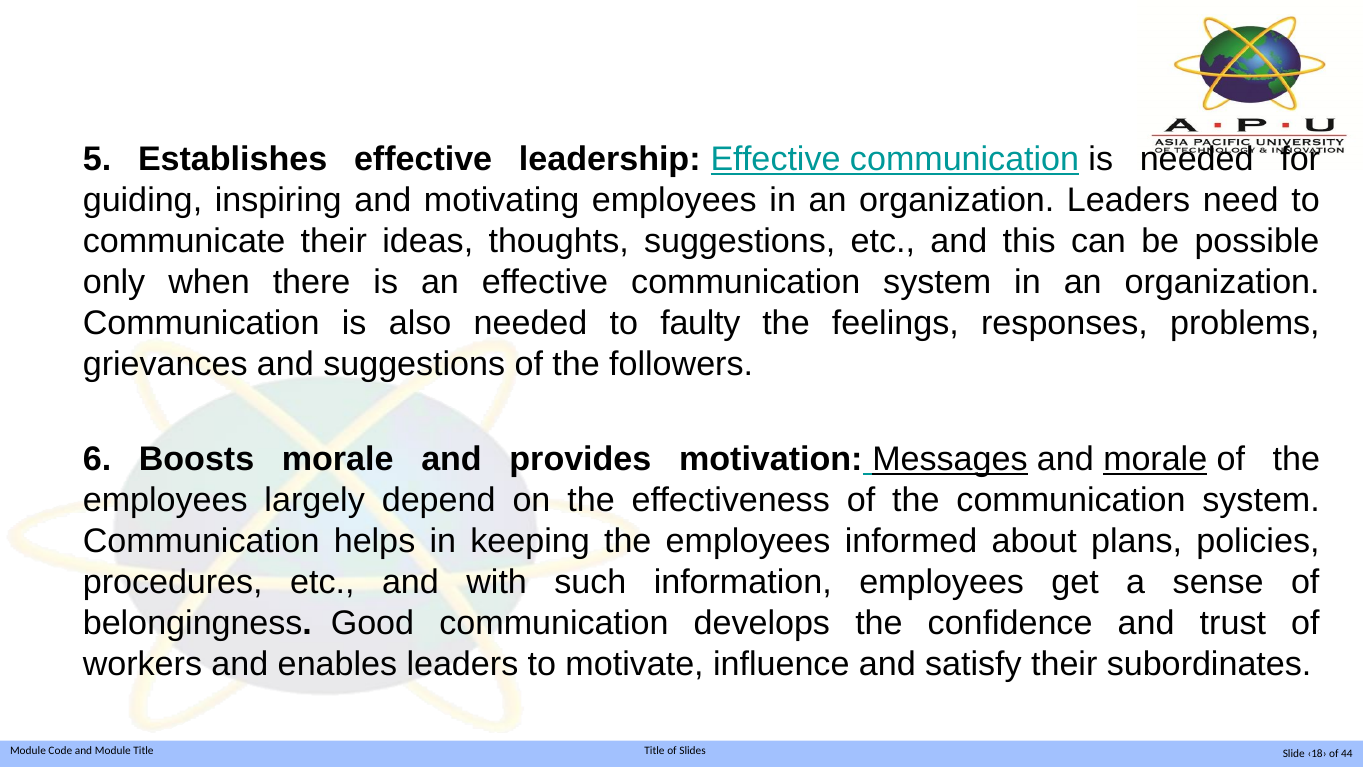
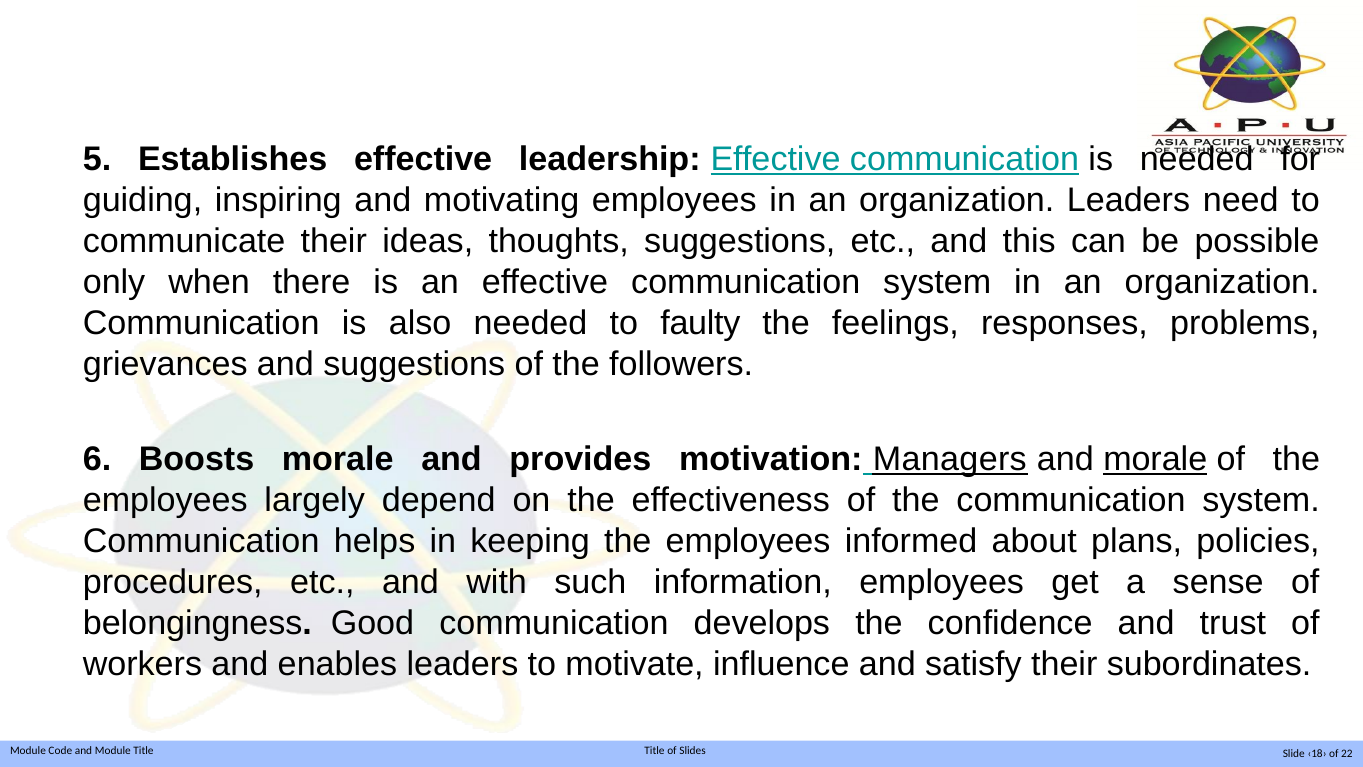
Messages: Messages -> Managers
44: 44 -> 22
